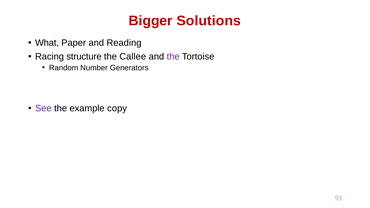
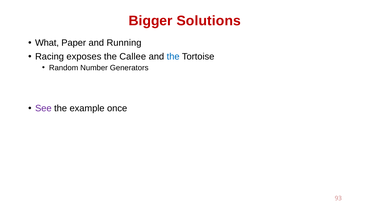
Reading: Reading -> Running
structure: structure -> exposes
the at (173, 57) colour: purple -> blue
copy: copy -> once
